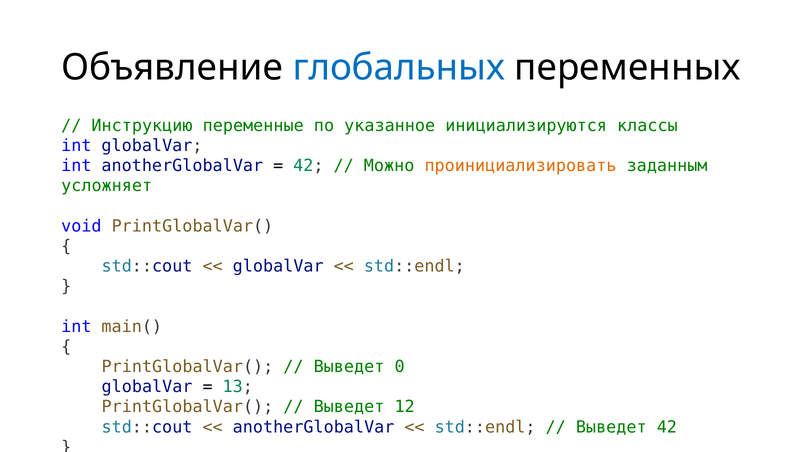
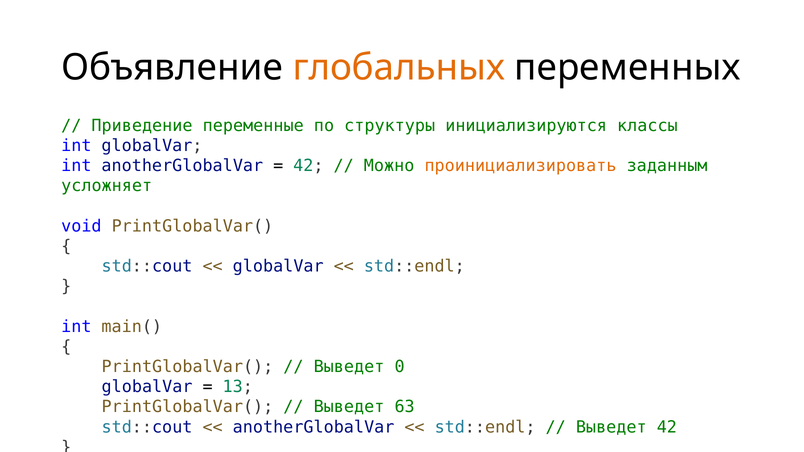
глобальных colour: blue -> orange
Инструкцию: Инструкцию -> Приведение
указанное: указанное -> структуры
12: 12 -> 63
